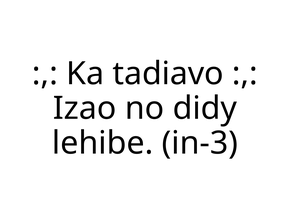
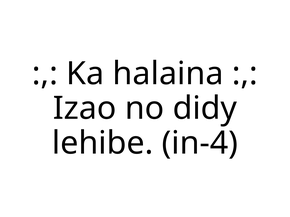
tadiavo: tadiavo -> halaina
in-3: in-3 -> in-4
